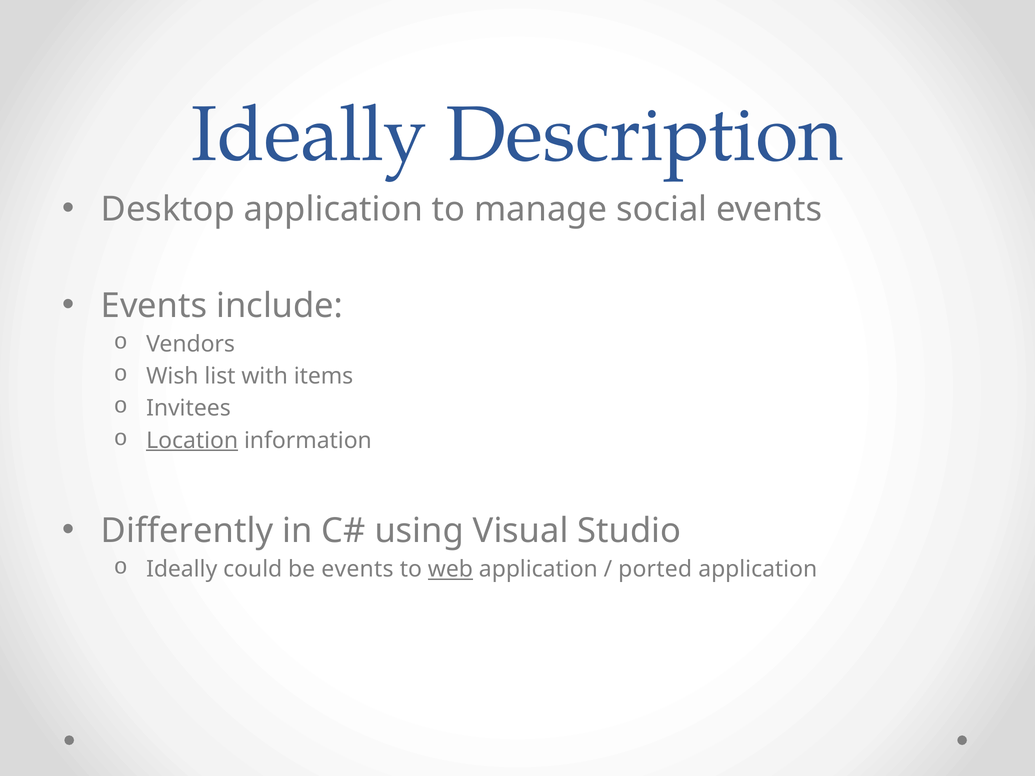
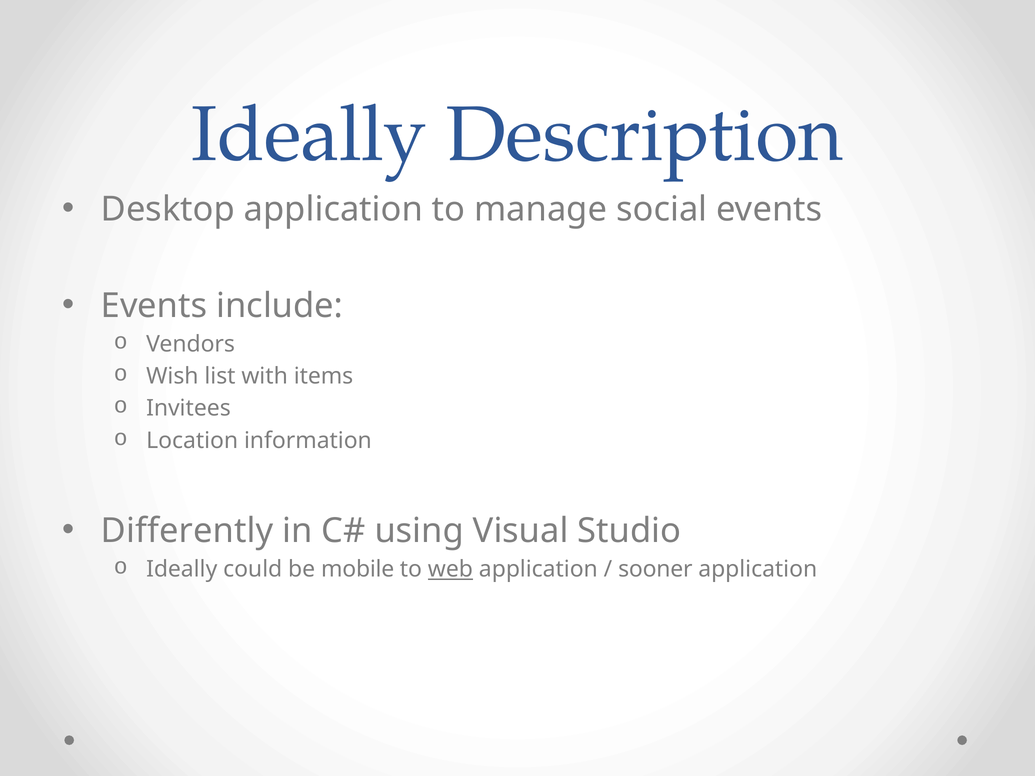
Location underline: present -> none
be events: events -> mobile
ported: ported -> sooner
